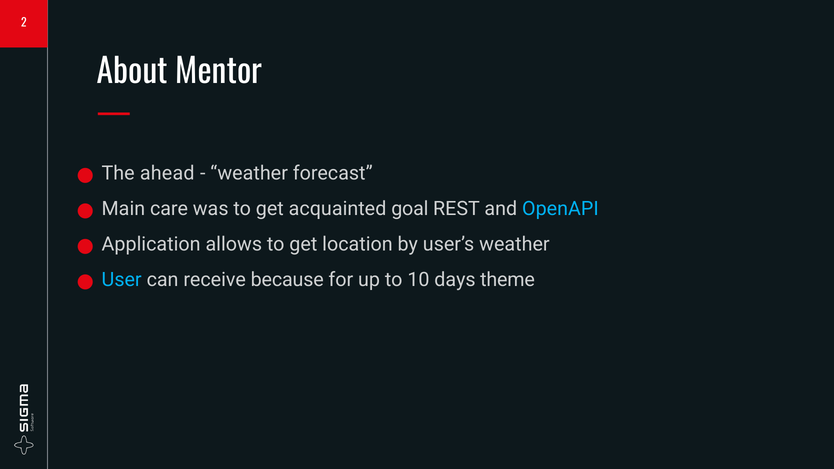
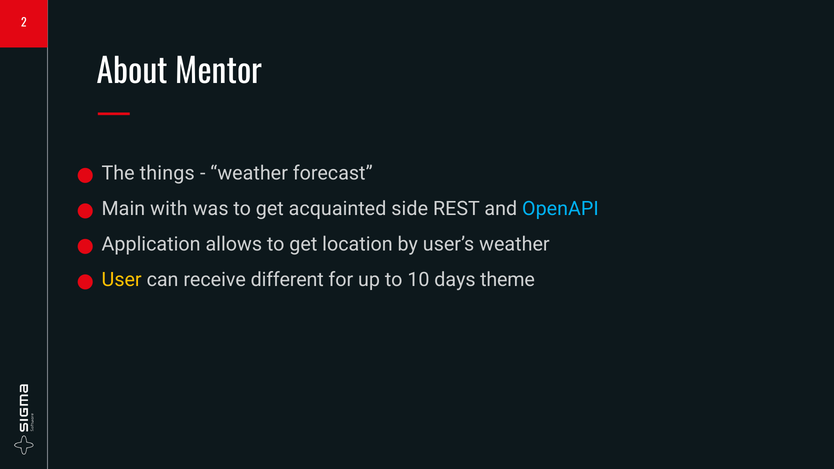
ahead: ahead -> things
care: care -> with
goal: goal -> side
User colour: light blue -> yellow
because: because -> different
